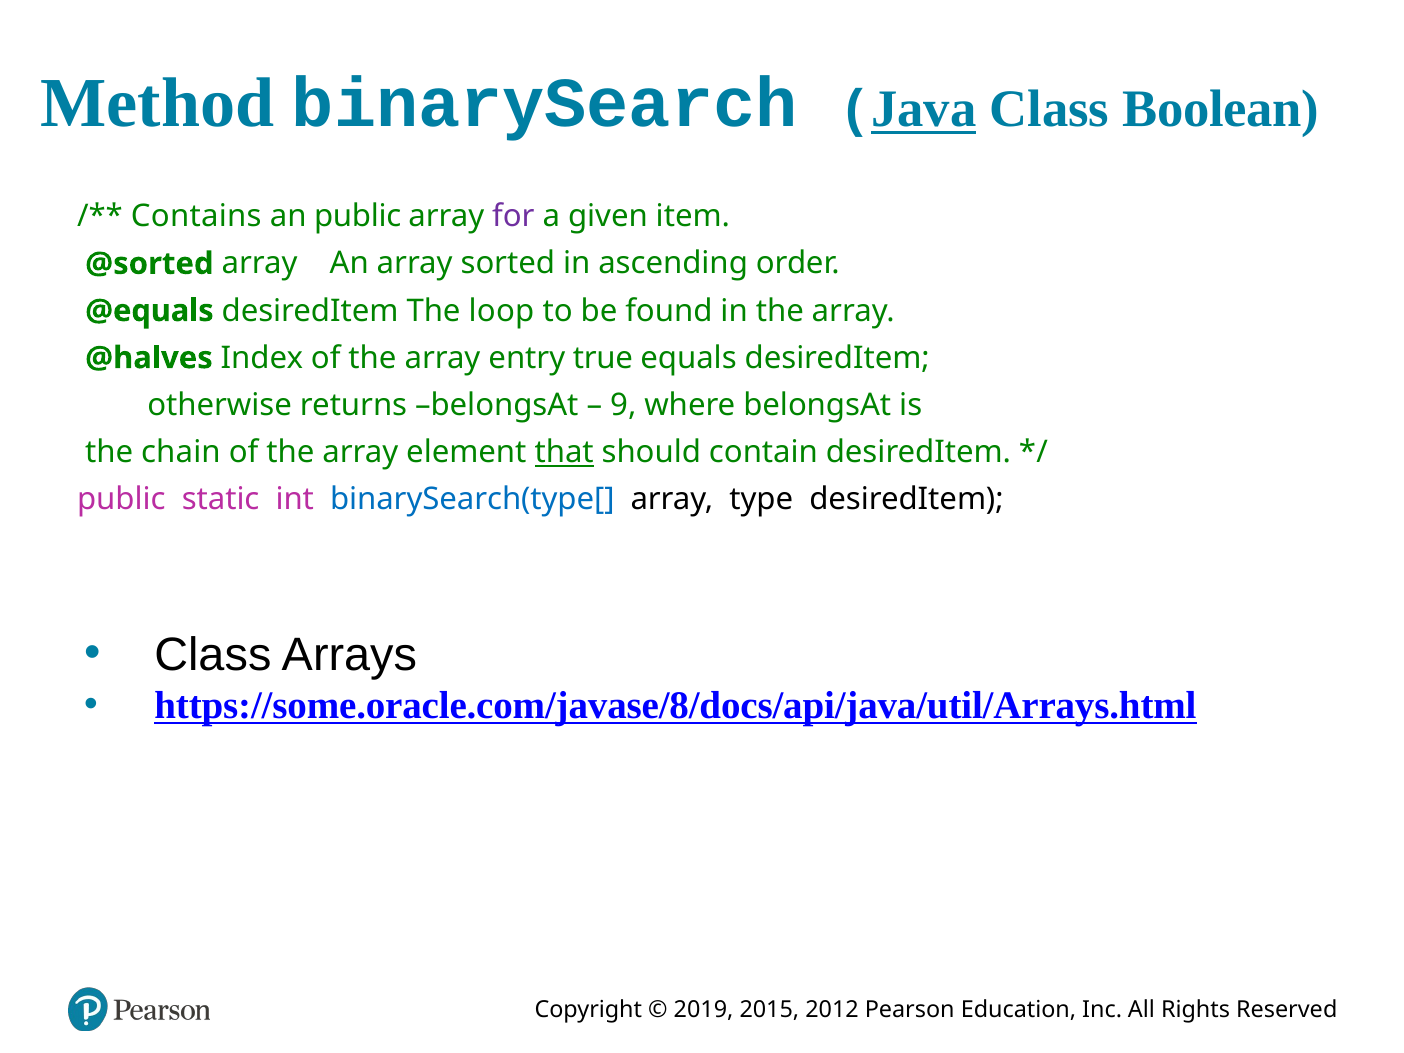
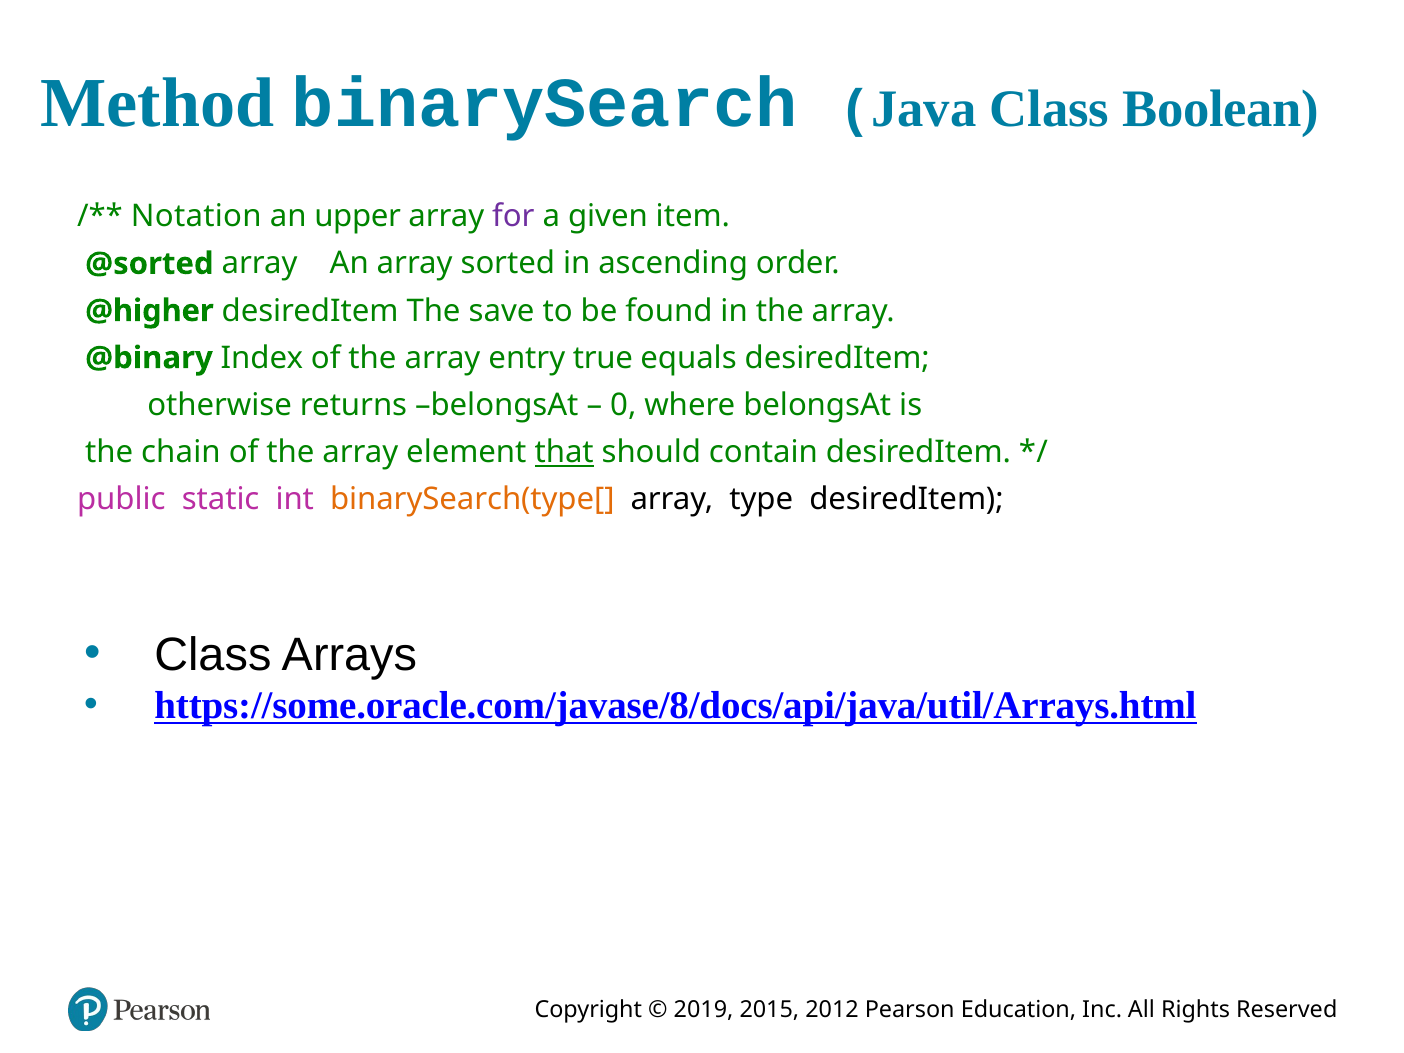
Java underline: present -> none
Contains: Contains -> Notation
an public: public -> upper
@equals: @equals -> @higher
loop: loop -> save
@halves: @halves -> @binary
9: 9 -> 0
binarySearch(type[ colour: blue -> orange
